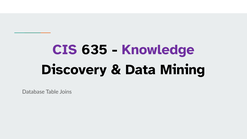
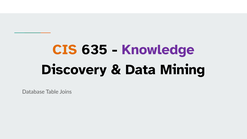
CIS colour: purple -> orange
